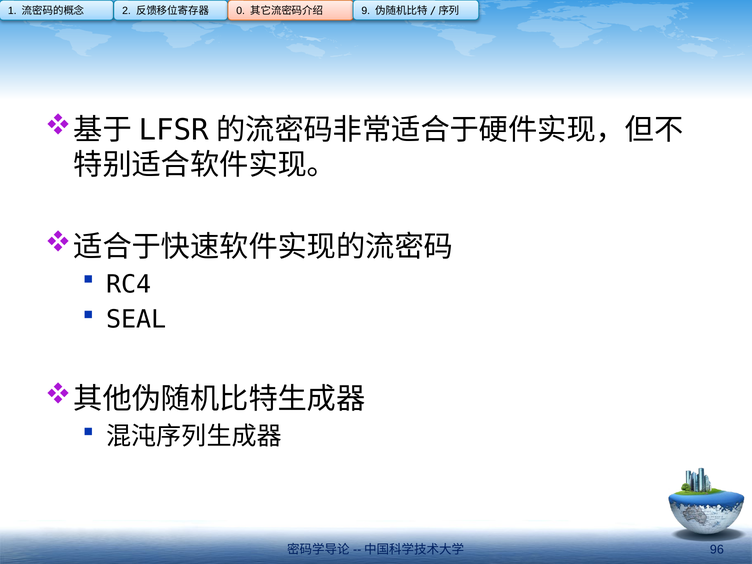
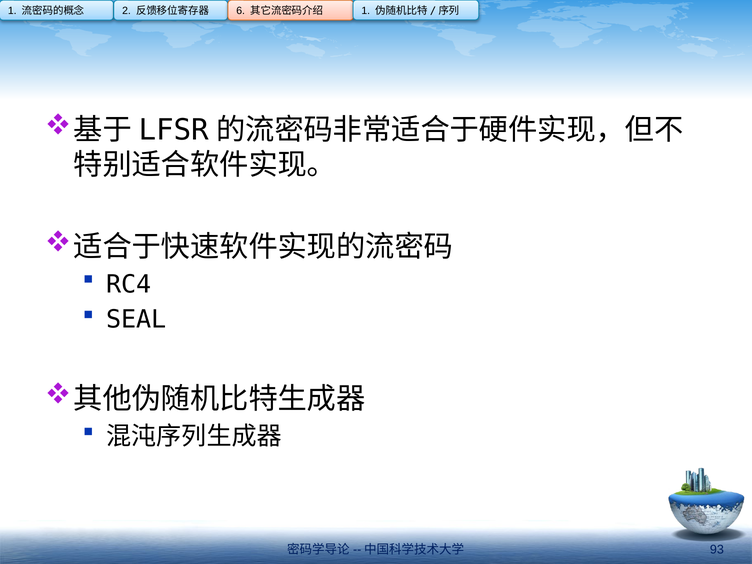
0: 0 -> 6
9 at (366, 11): 9 -> 1
96: 96 -> 93
